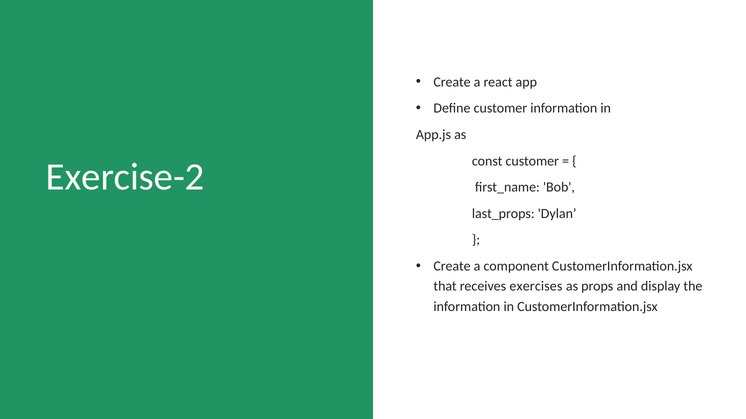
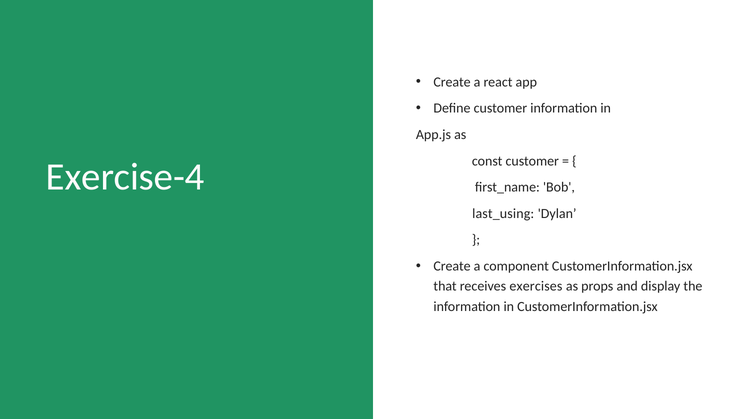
Exercise-2: Exercise-2 -> Exercise-4
last_props: last_props -> last_using
